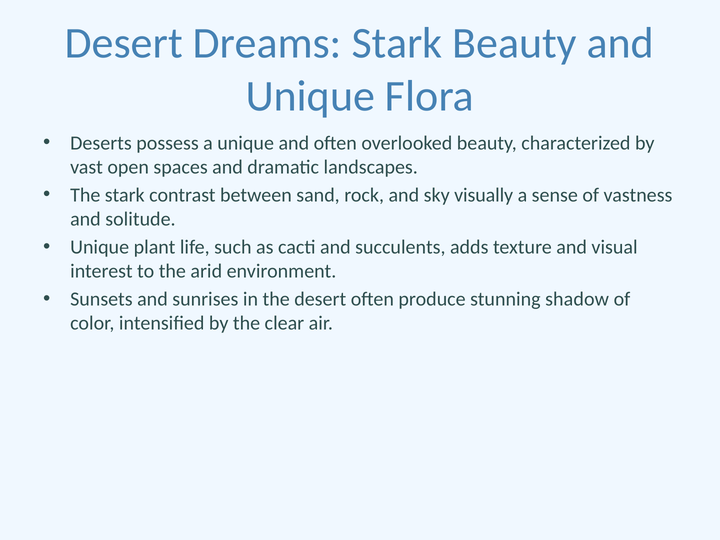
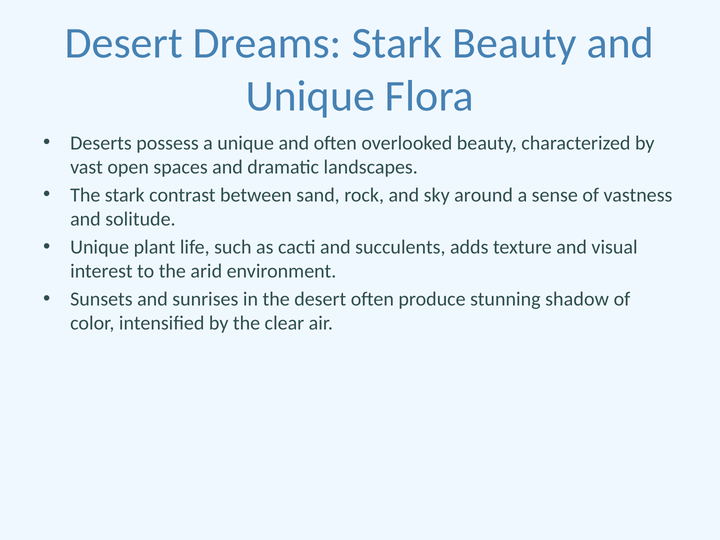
visually: visually -> around
